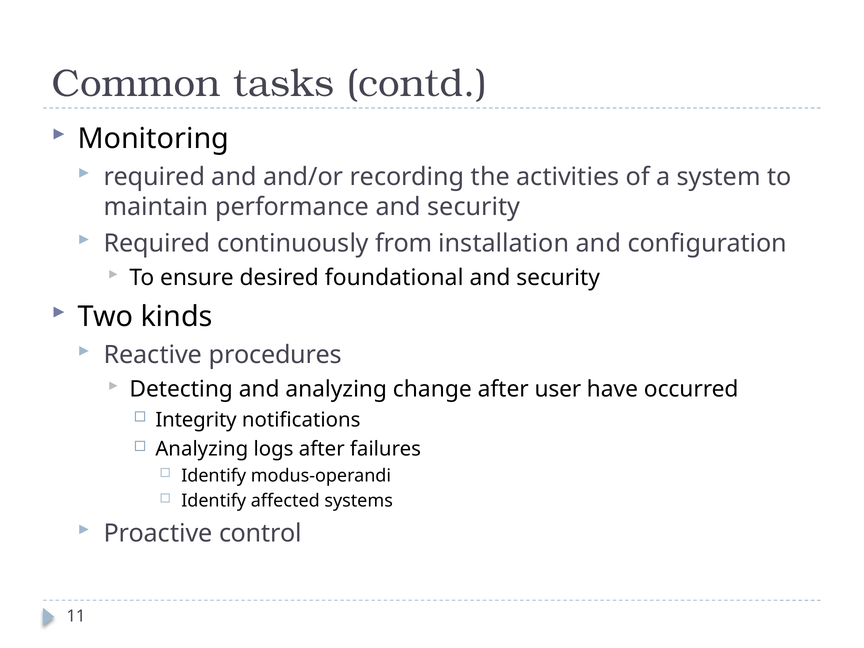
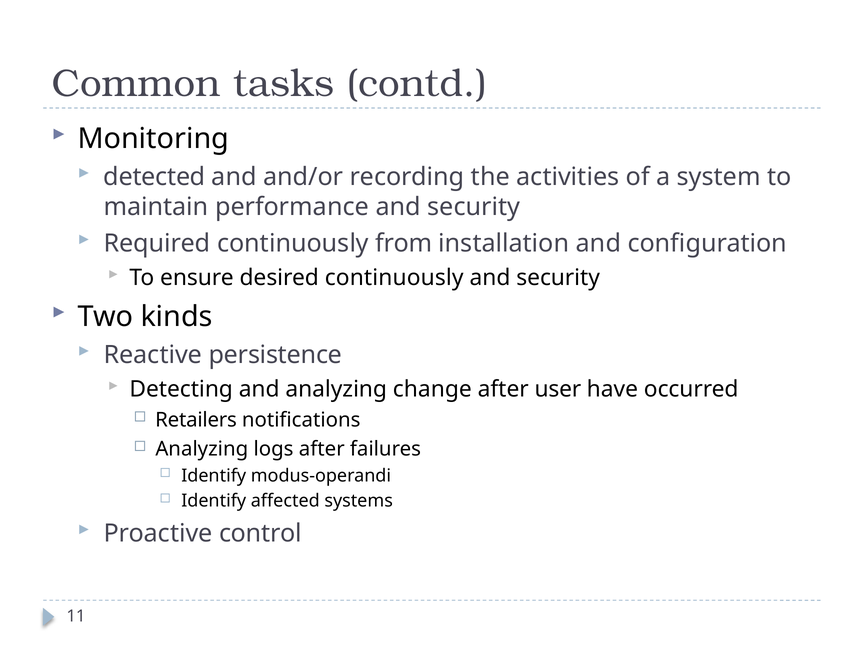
required at (154, 177): required -> detected
desired foundational: foundational -> continuously
procedures: procedures -> persistence
Integrity: Integrity -> Retailers
